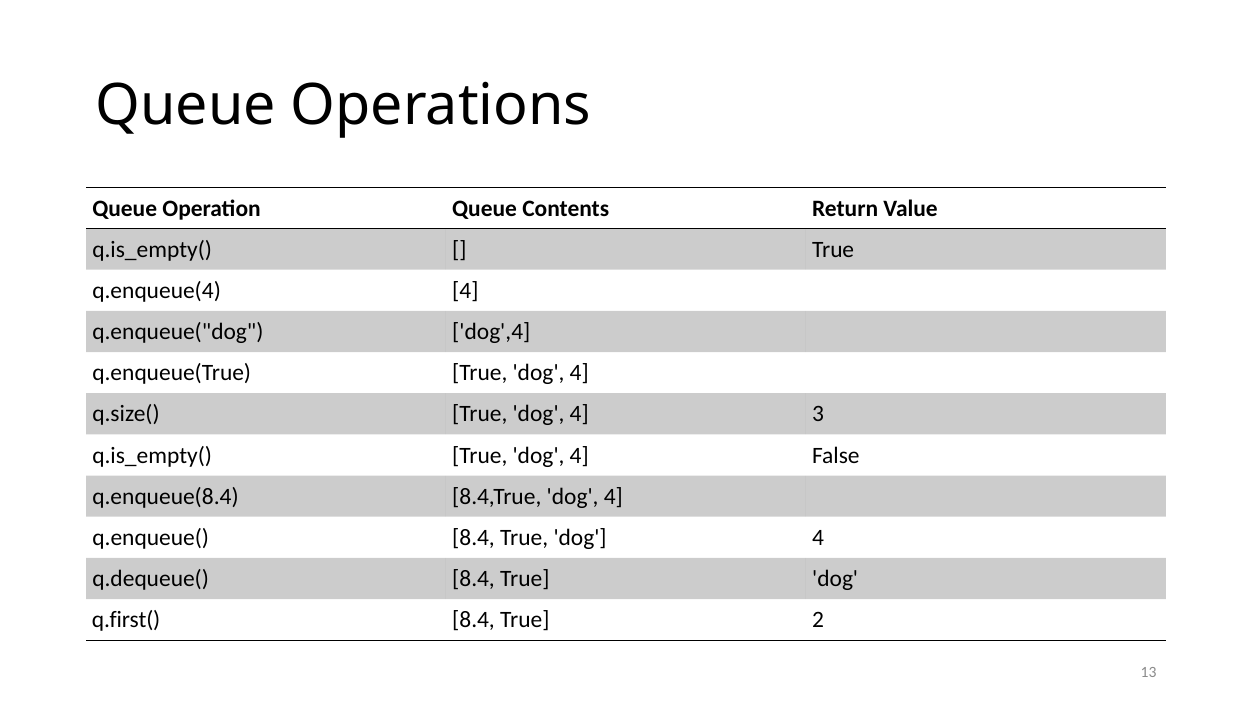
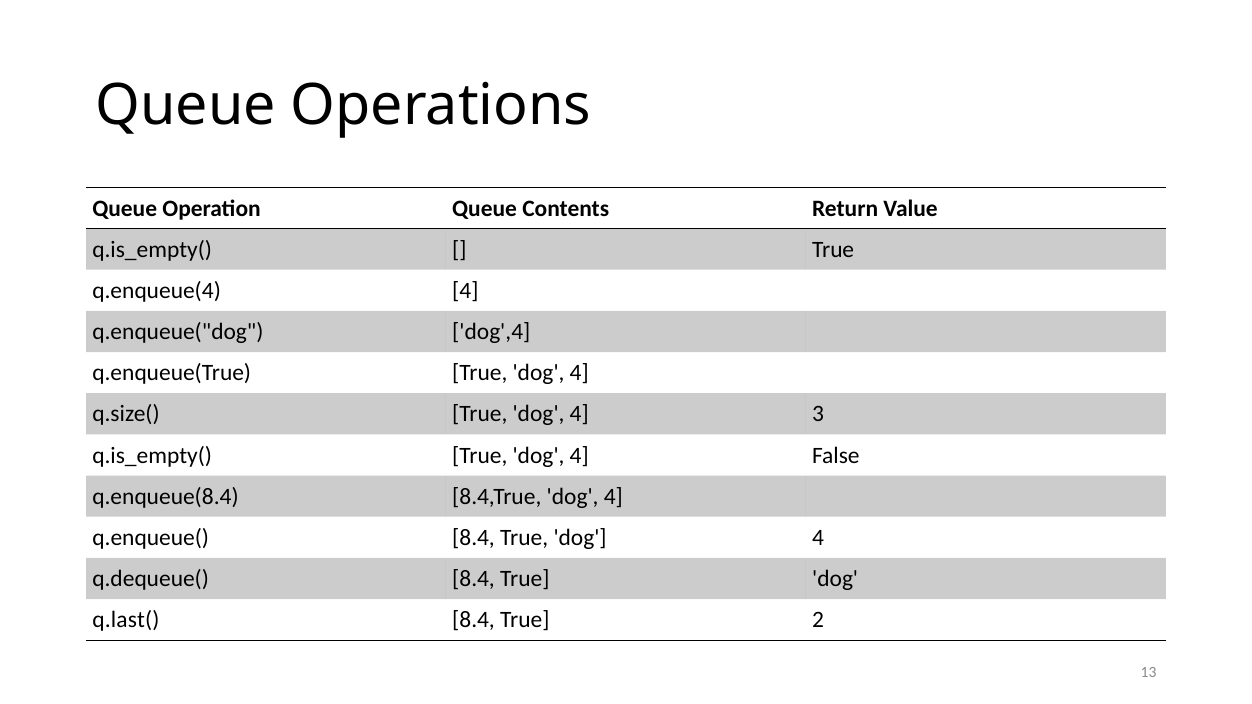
q.first(: q.first( -> q.last(
